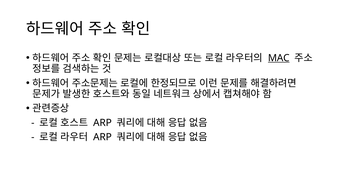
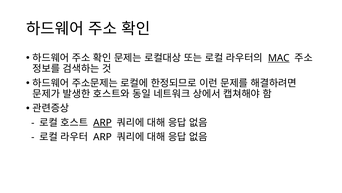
ARP at (102, 122) underline: none -> present
